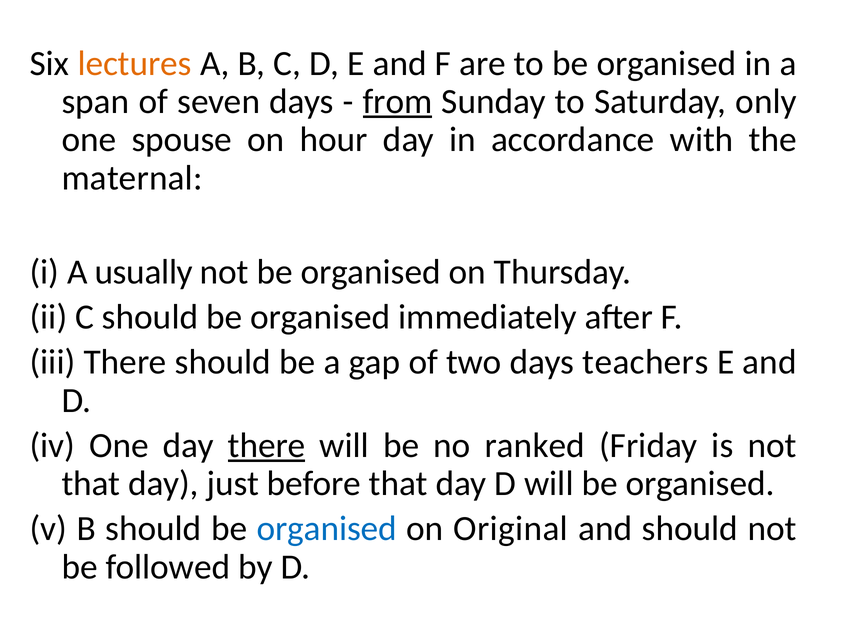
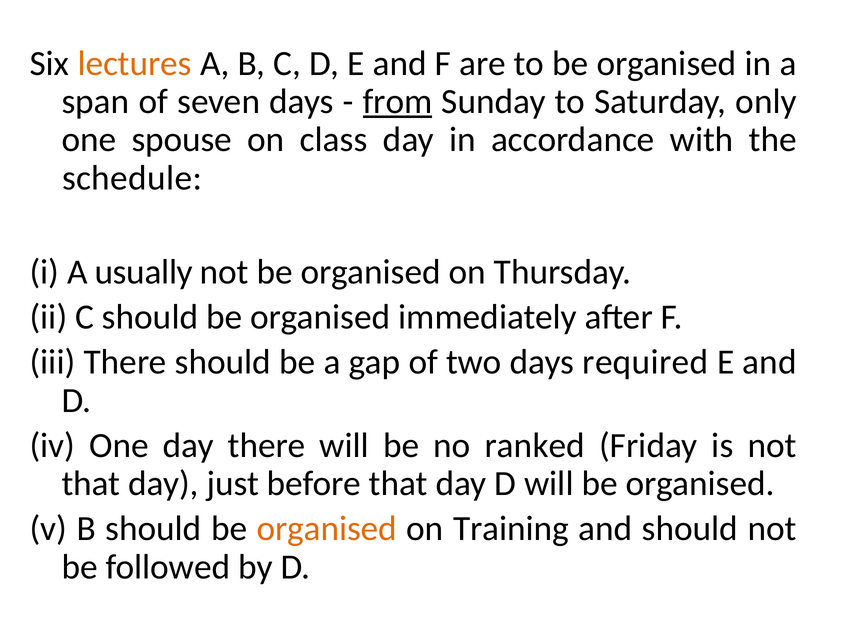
hour: hour -> class
maternal: maternal -> schedule
teachers: teachers -> required
there at (267, 445) underline: present -> none
organised at (327, 529) colour: blue -> orange
Original: Original -> Training
